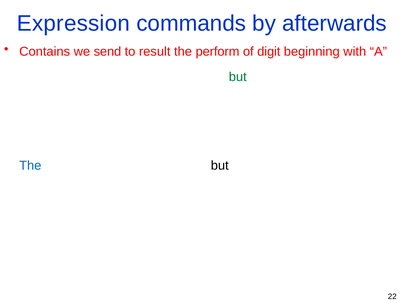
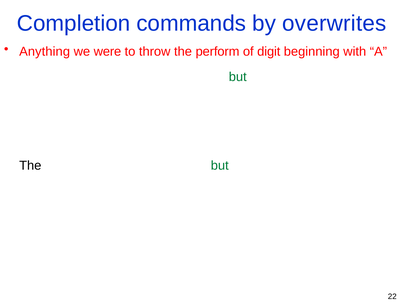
Expression: Expression -> Completion
afterwards: afterwards -> overwrites
Contains: Contains -> Anything
send: send -> were
result: result -> throw
The at (30, 165) colour: blue -> black
but at (220, 165) colour: black -> green
